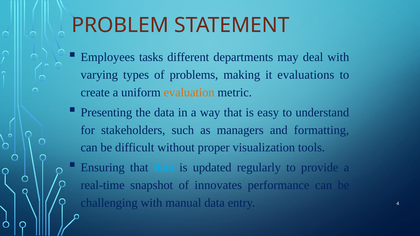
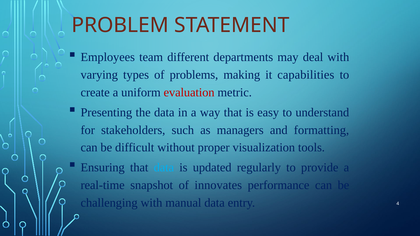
tasks: tasks -> team
evaluations: evaluations -> capabilities
evaluation colour: orange -> red
